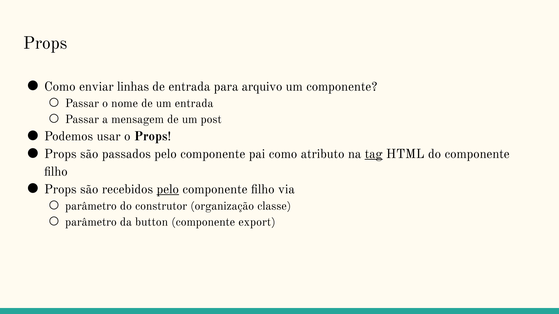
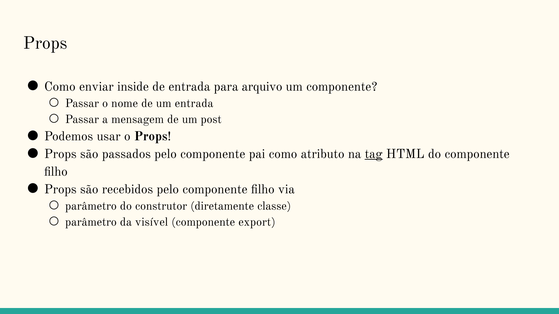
linhas: linhas -> inside
pelo at (168, 189) underline: present -> none
organização: organização -> diretamente
button: button -> visível
